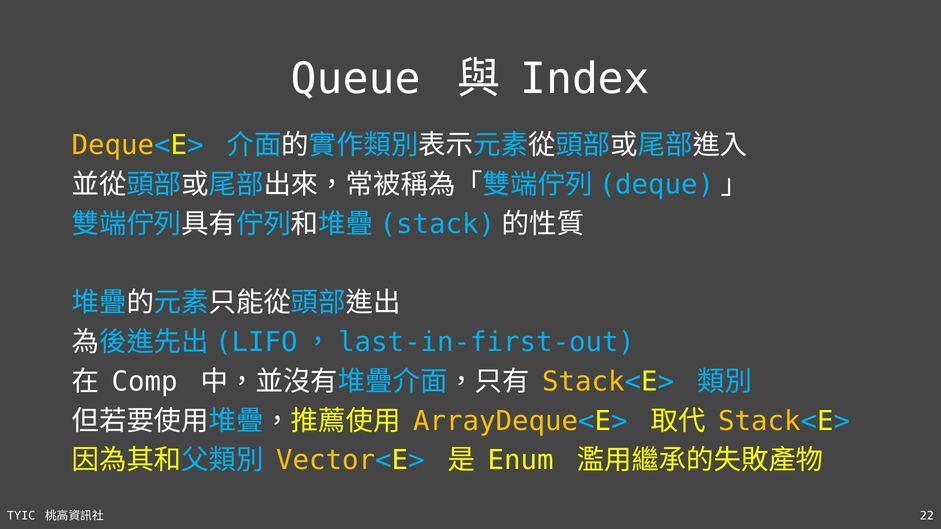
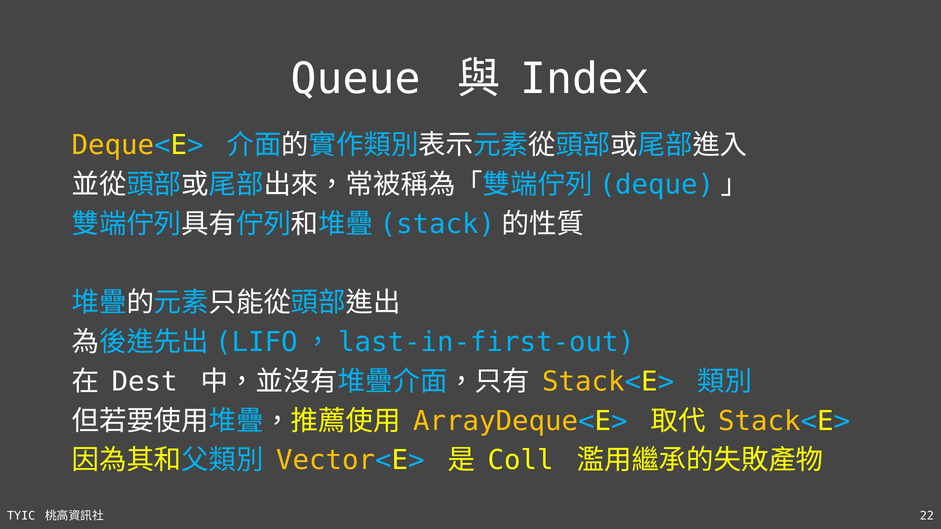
Comp: Comp -> Dest
Enum: Enum -> Coll
